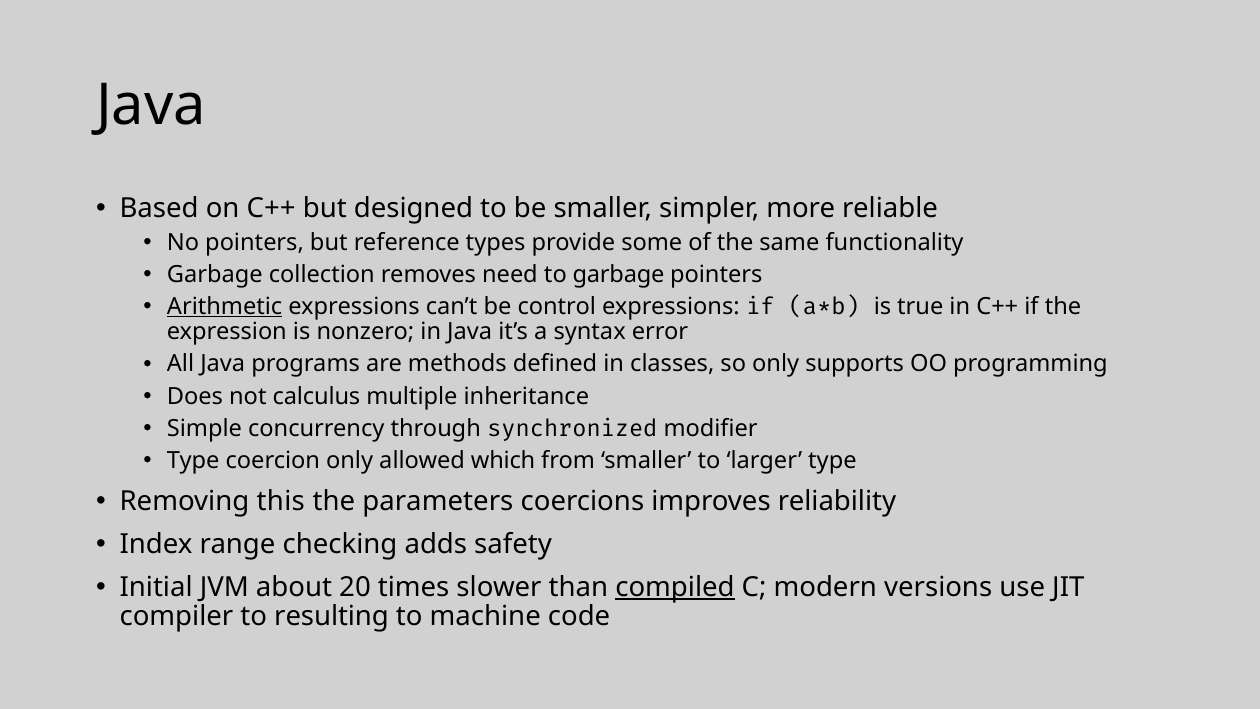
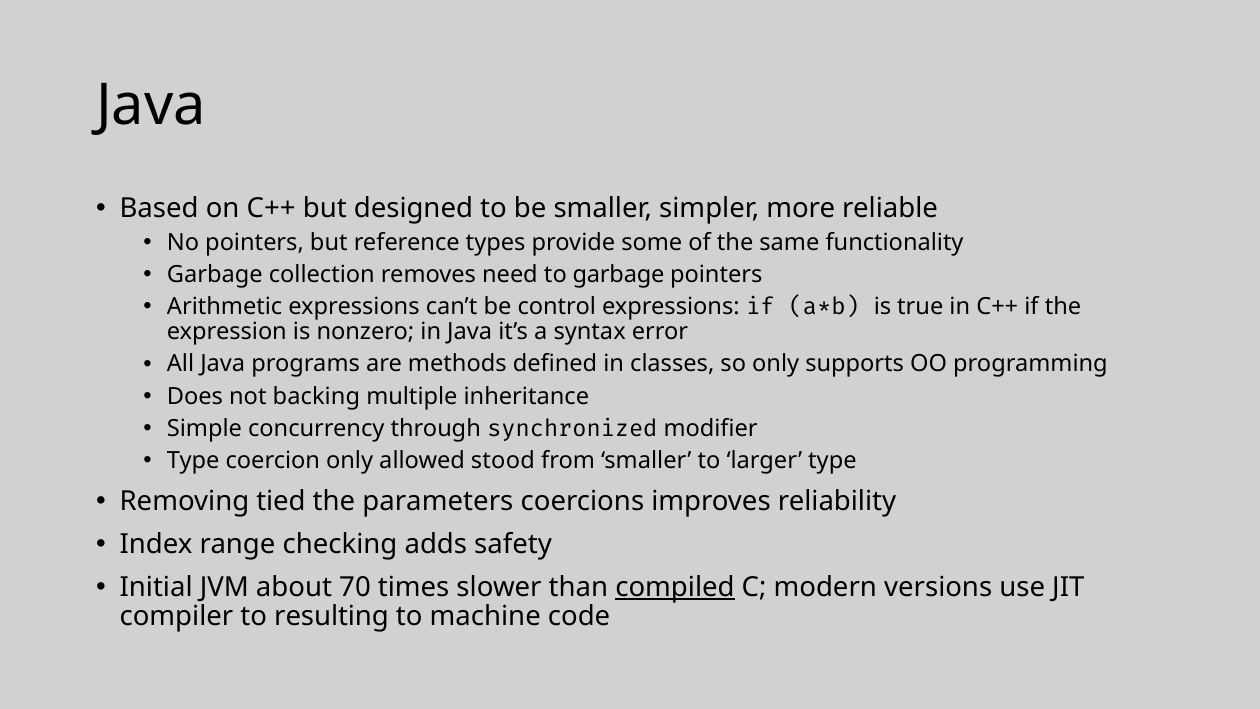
Arithmetic underline: present -> none
calculus: calculus -> backing
which: which -> stood
this: this -> tied
20: 20 -> 70
